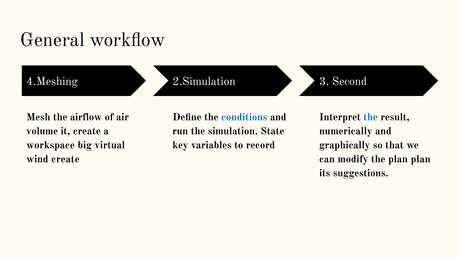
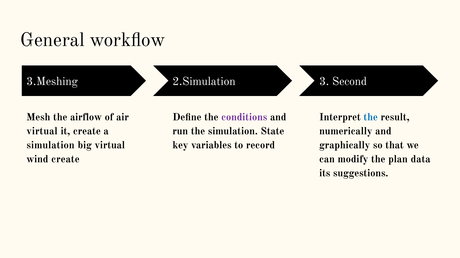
4.Meshing: 4.Meshing -> 3.Meshing
conditions colour: blue -> purple
volume at (42, 132): volume -> virtual
workspace at (51, 146): workspace -> simulation
plan plan: plan -> data
